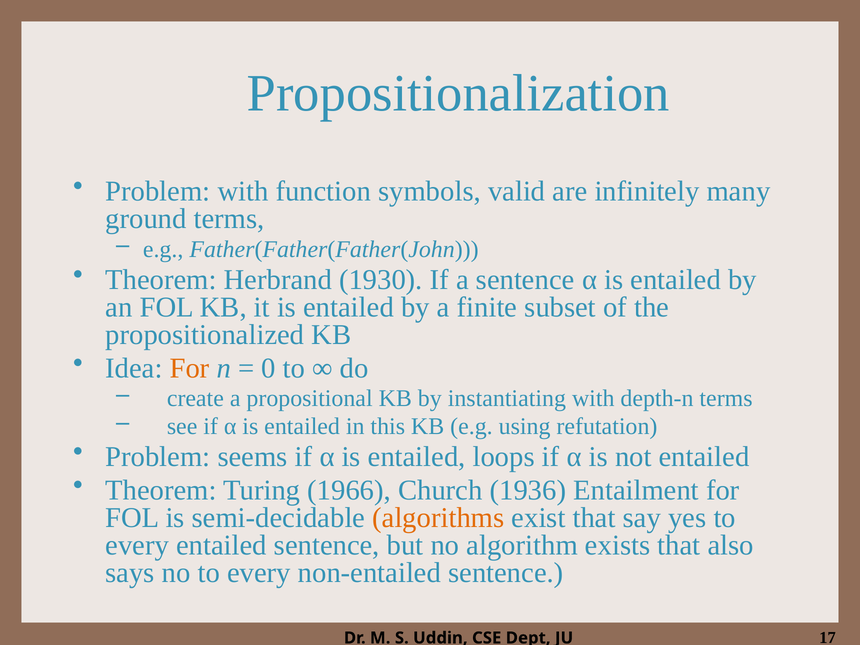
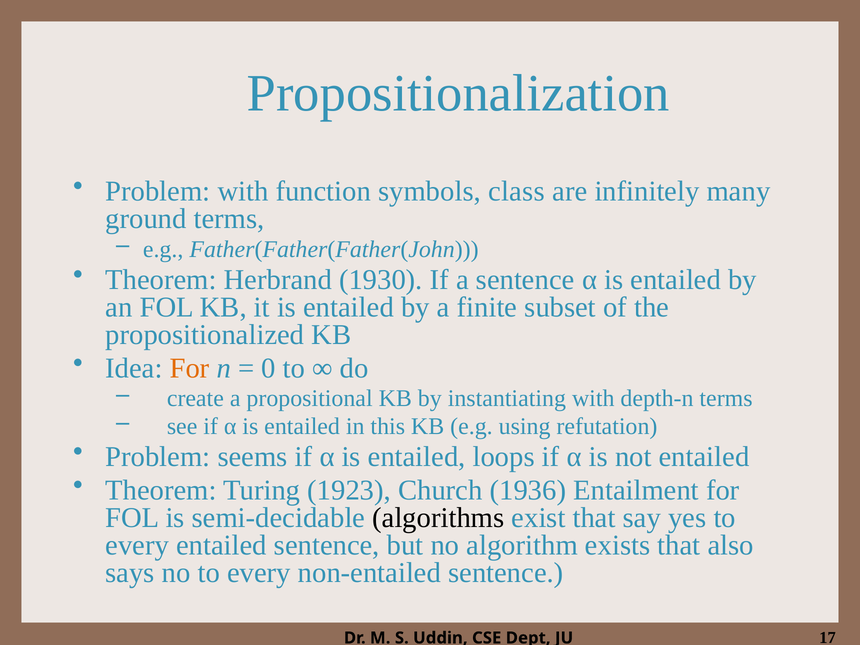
valid: valid -> class
1966: 1966 -> 1923
algorithms colour: orange -> black
